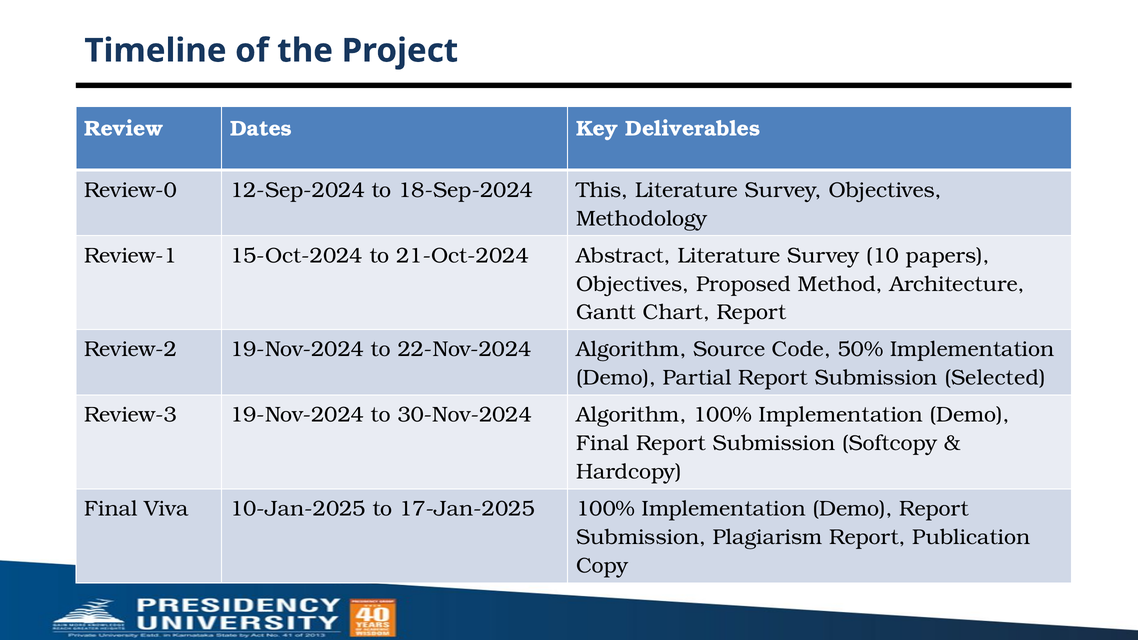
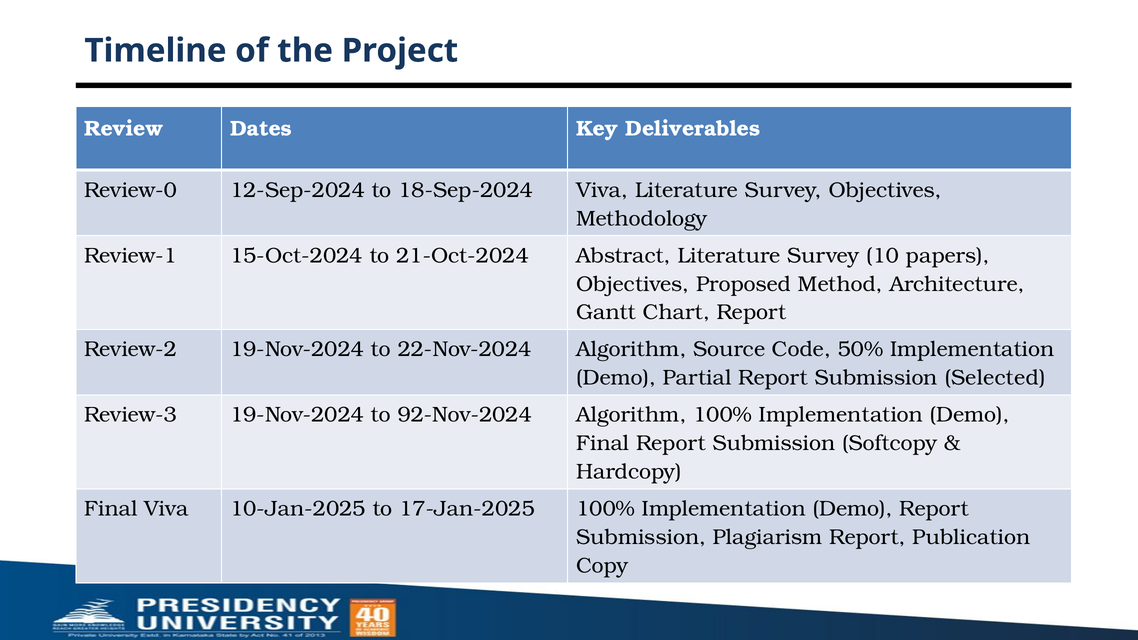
18-Sep-2024 This: This -> Viva
30-Nov-2024: 30-Nov-2024 -> 92-Nov-2024
